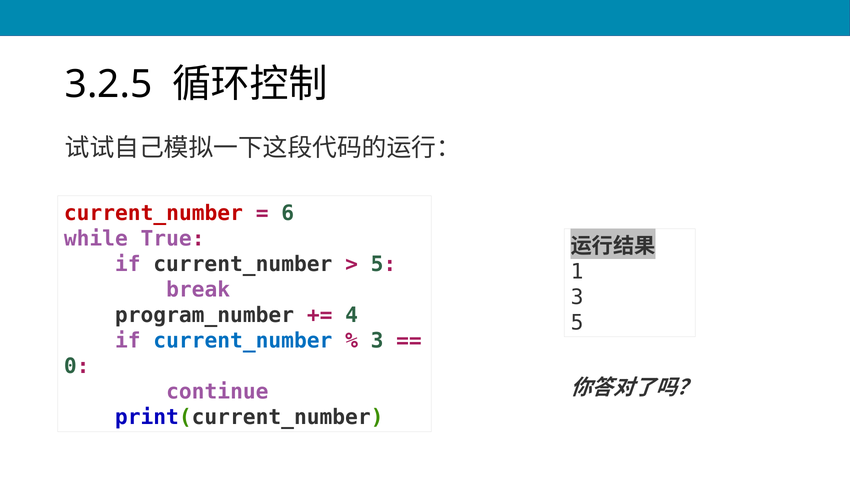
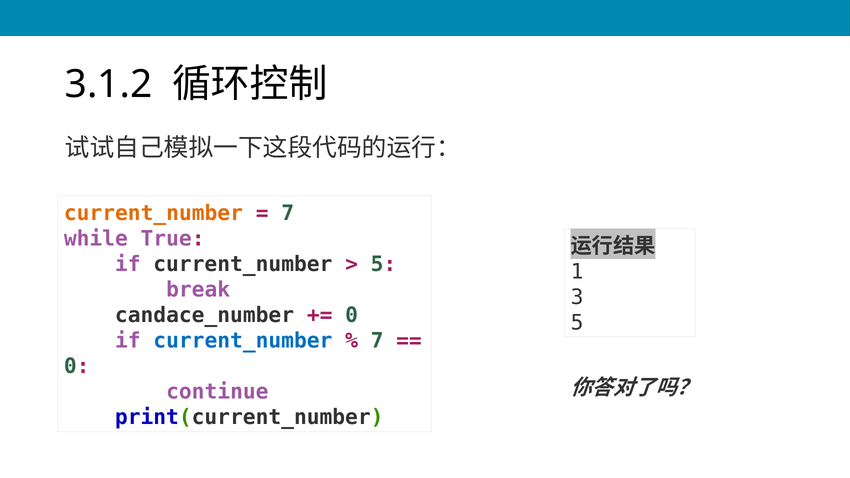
3.2.5: 3.2.5 -> 3.1.2
current_number at (153, 213) colour: red -> orange
6 at (288, 213): 6 -> 7
program_number: program_number -> candace_number
4 at (352, 315): 4 -> 0
3 at (377, 341): 3 -> 7
